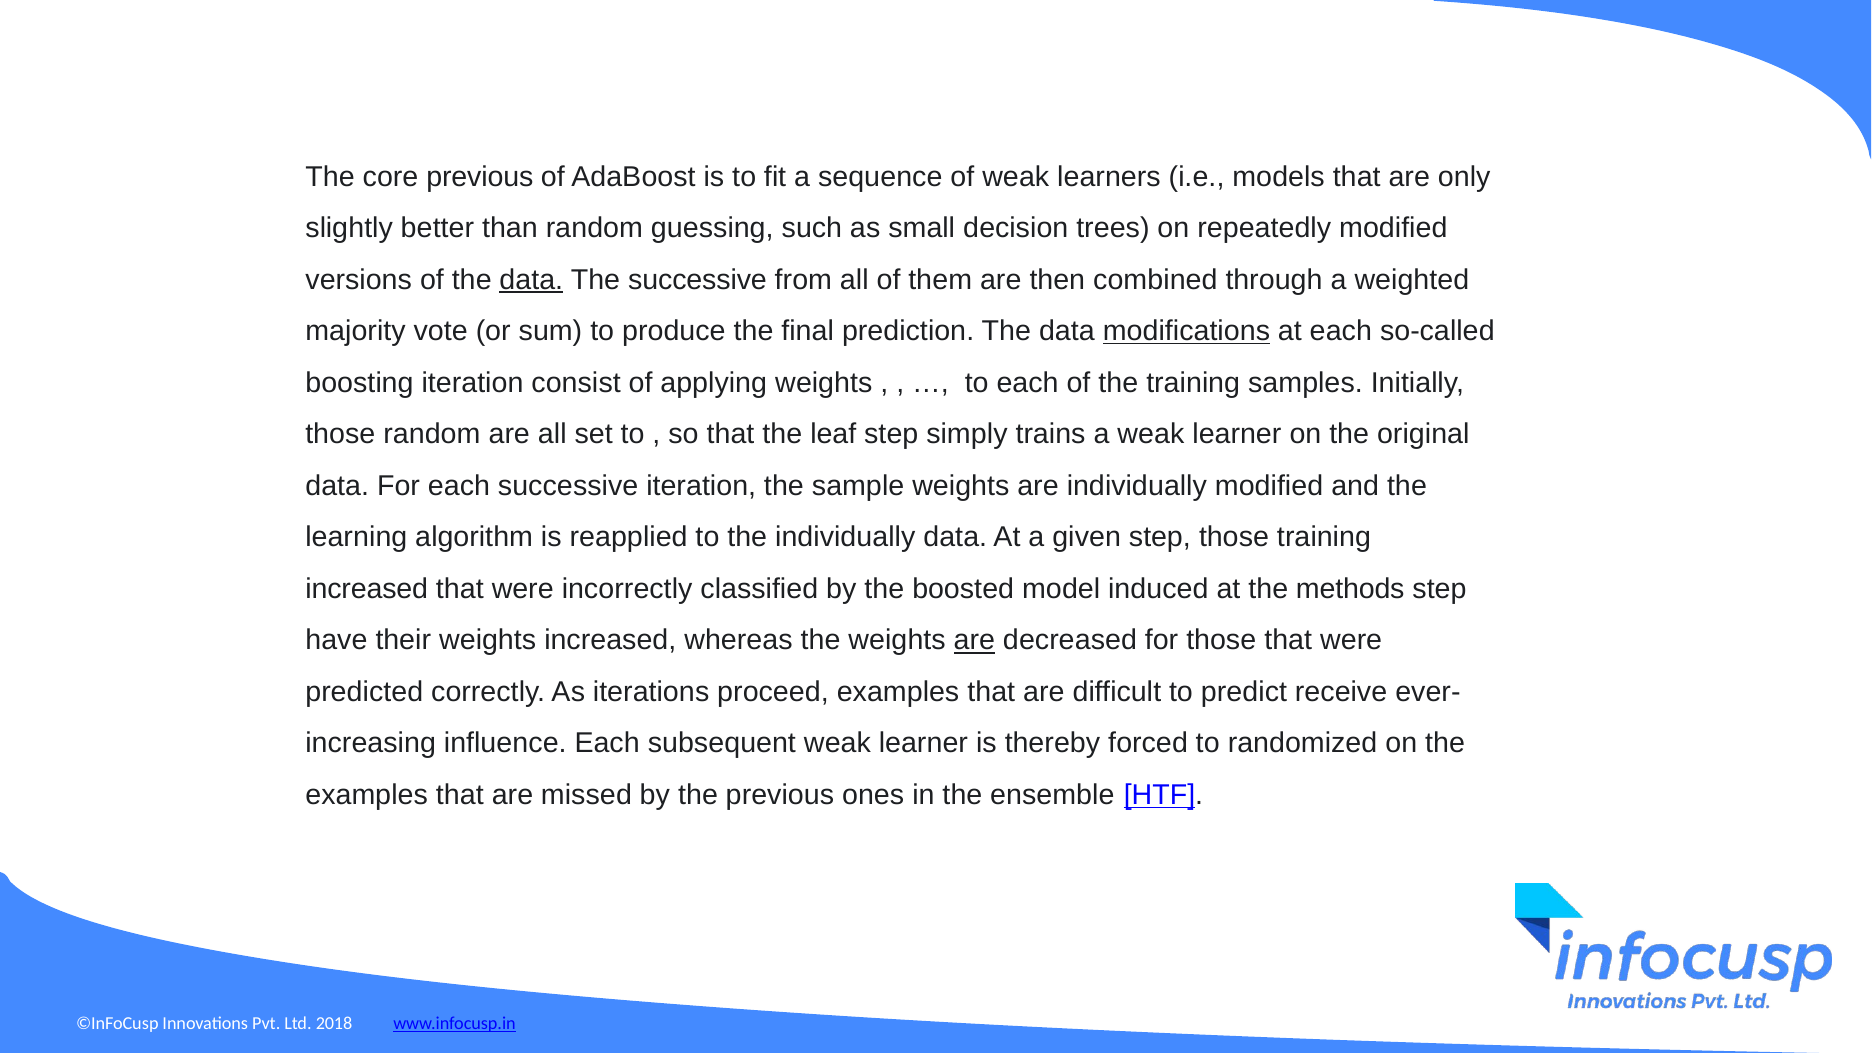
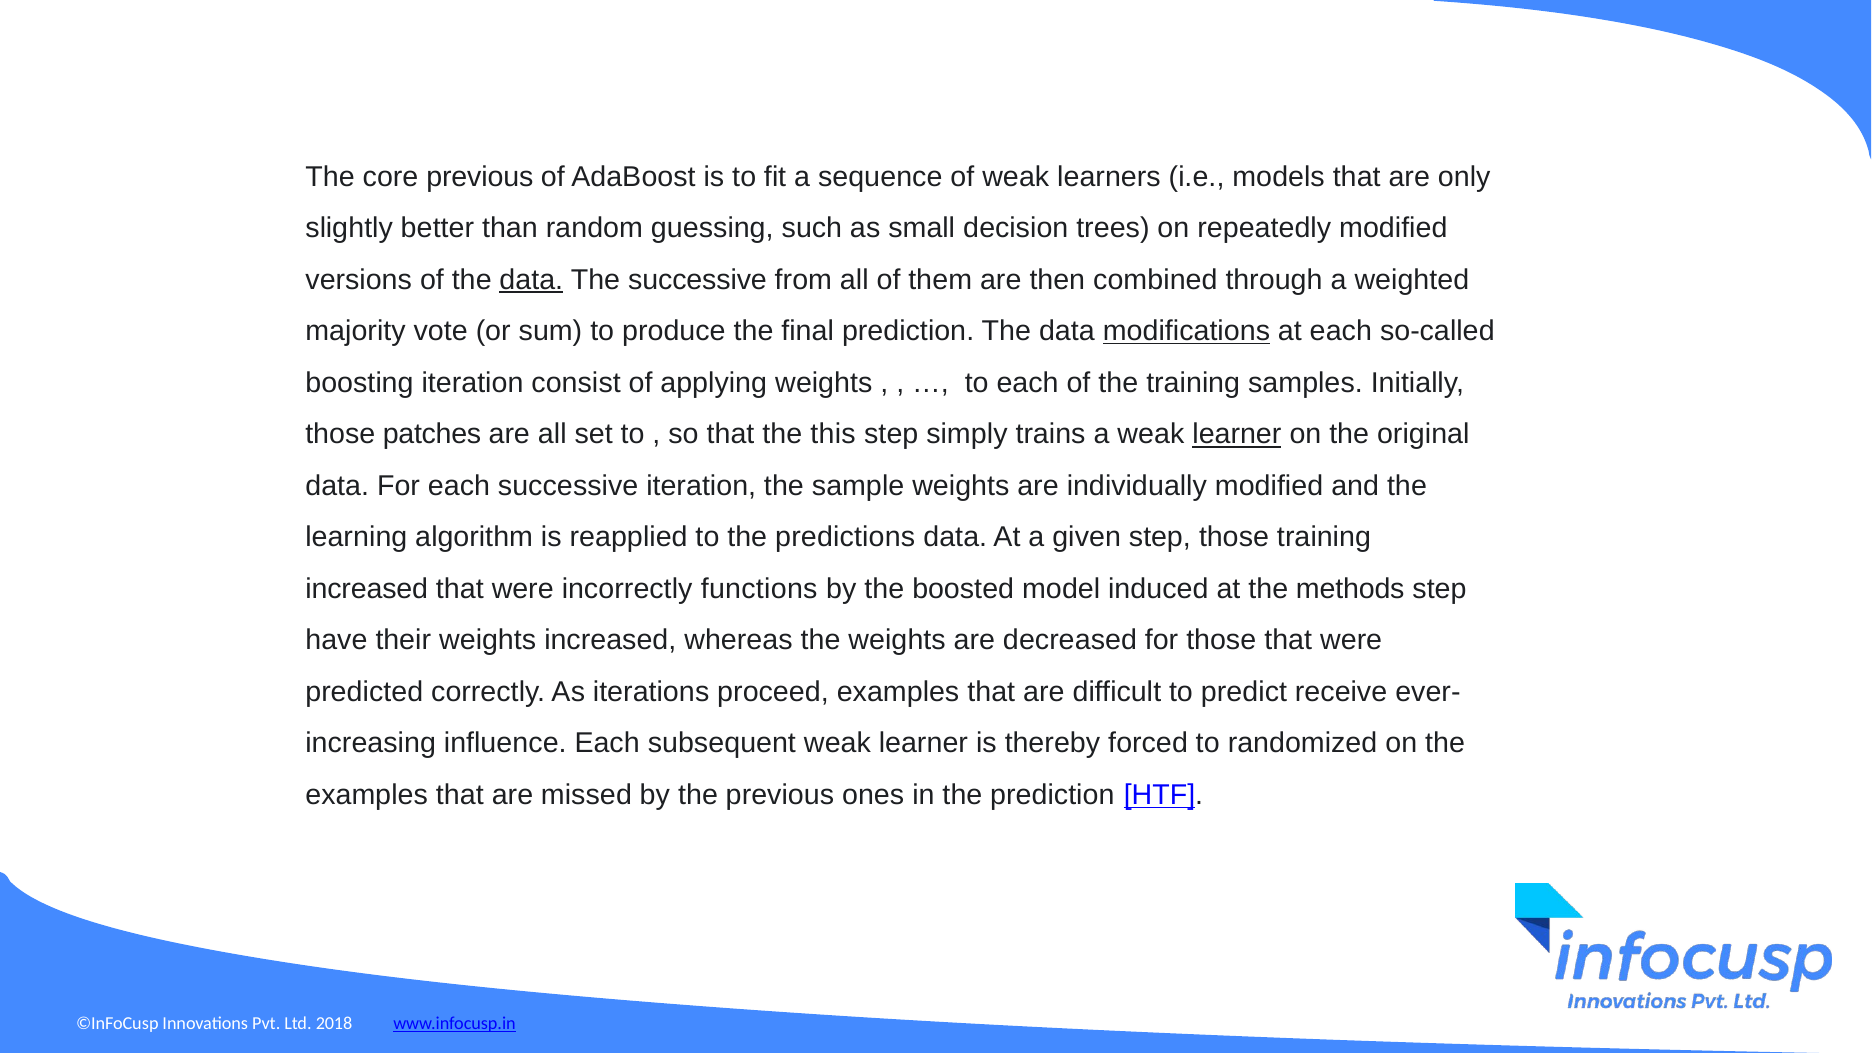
those random: random -> patches
leaf: leaf -> this
learner at (1237, 434) underline: none -> present
the individually: individually -> predictions
classified: classified -> functions
are at (974, 640) underline: present -> none
the ensemble: ensemble -> prediction
